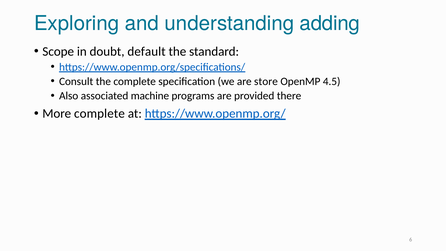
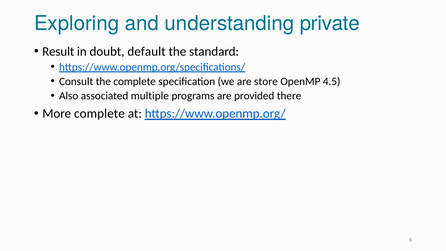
adding: adding -> private
Scope: Scope -> Result
machine: machine -> multiple
